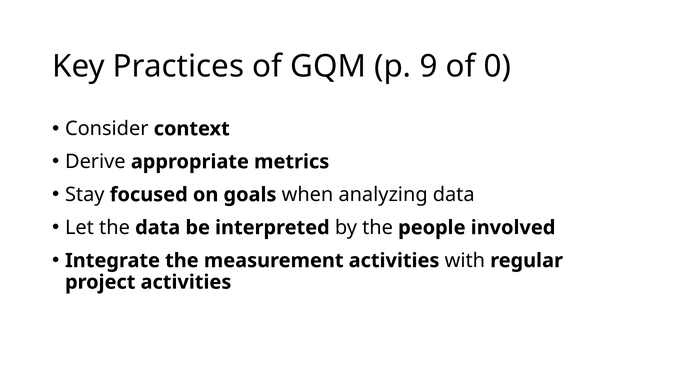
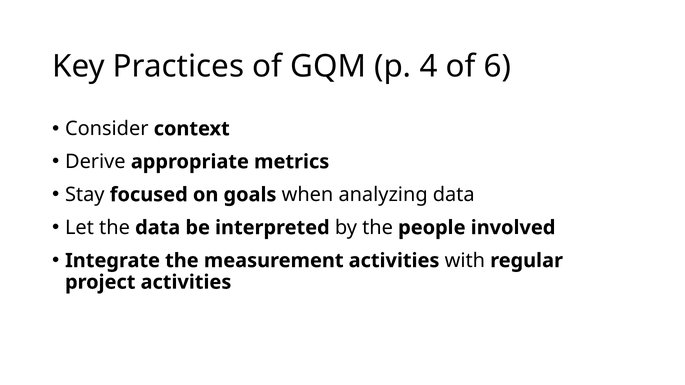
9: 9 -> 4
0: 0 -> 6
